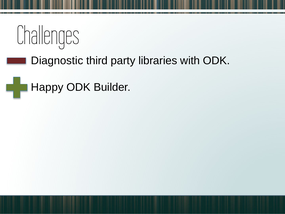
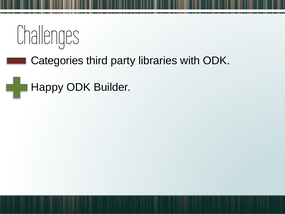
Diagnostic: Diagnostic -> Categories
